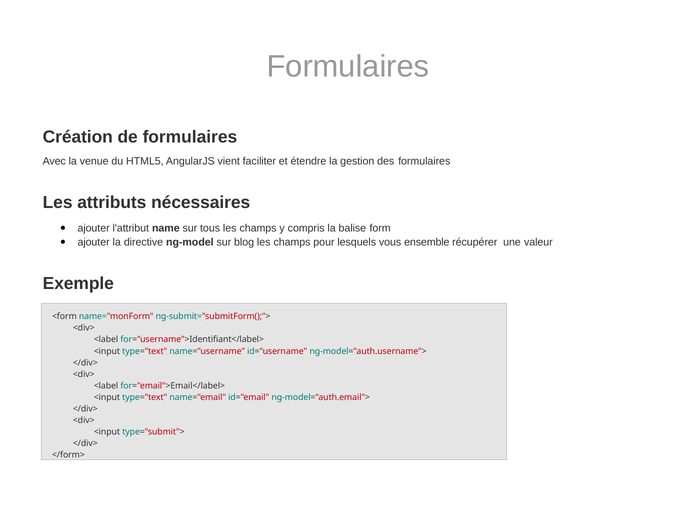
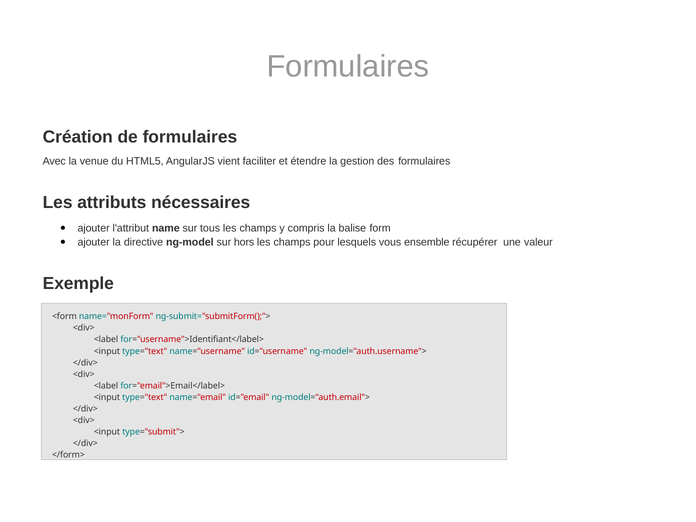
blog: blog -> hors
